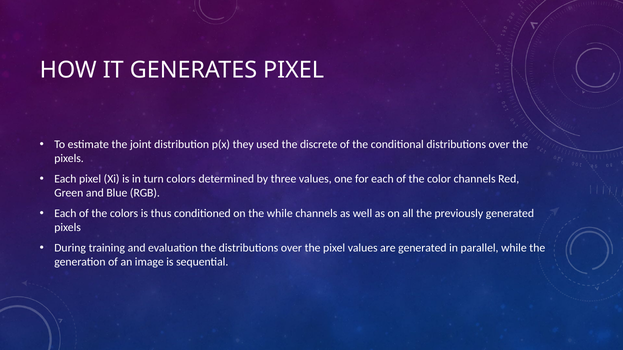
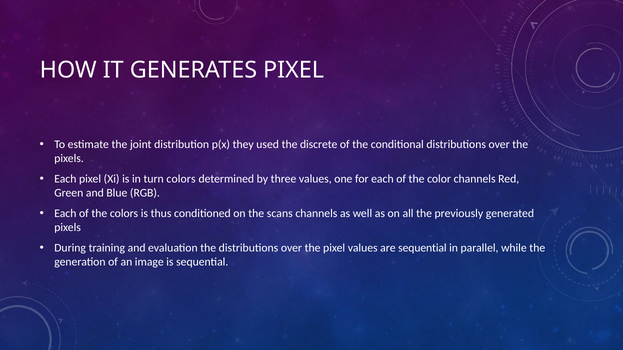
the while: while -> scans
are generated: generated -> sequential
